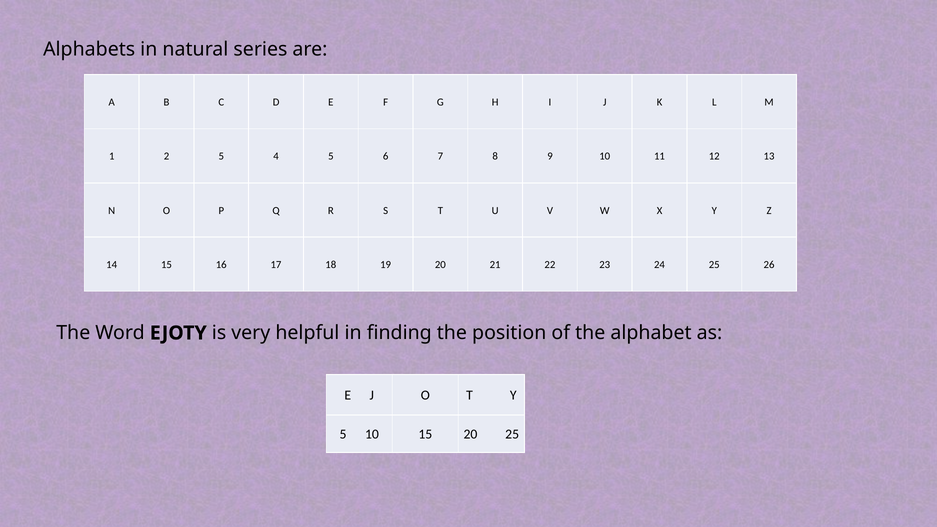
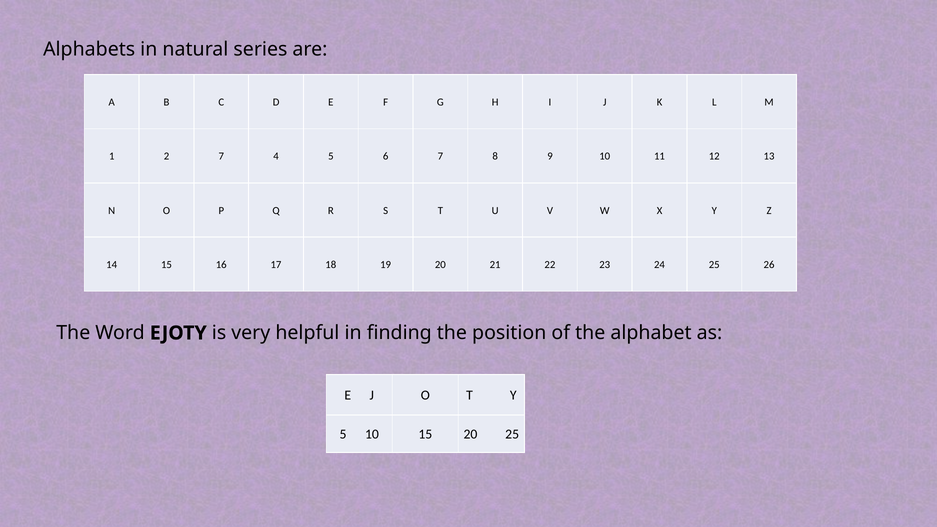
2 5: 5 -> 7
